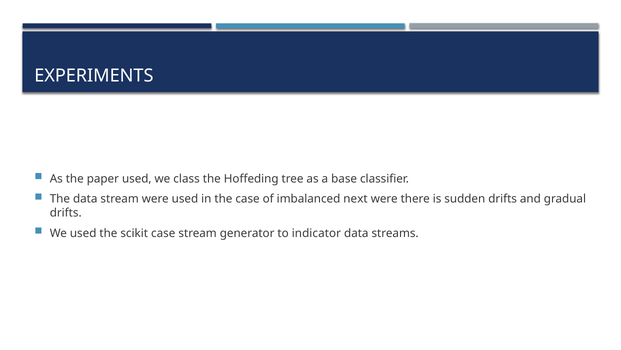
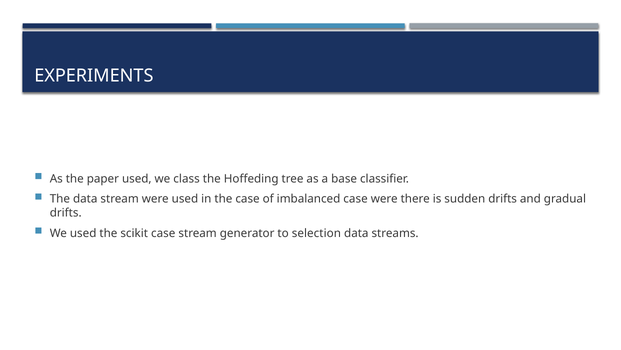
imbalanced next: next -> case
indicator: indicator -> selection
